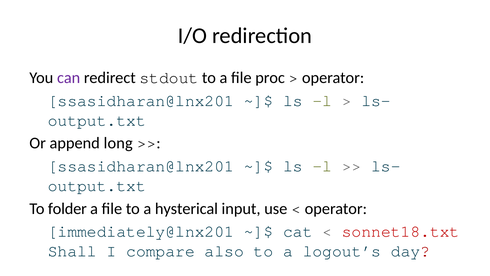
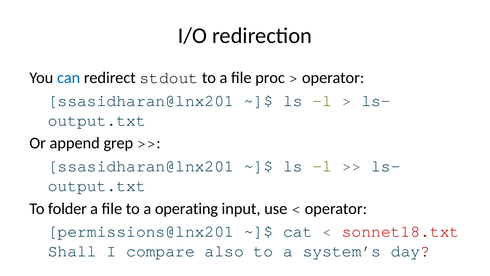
can colour: purple -> blue
long: long -> grep
hysterical: hysterical -> operating
immediately@lnx201: immediately@lnx201 -> permissions@lnx201
logout’s: logout’s -> system’s
